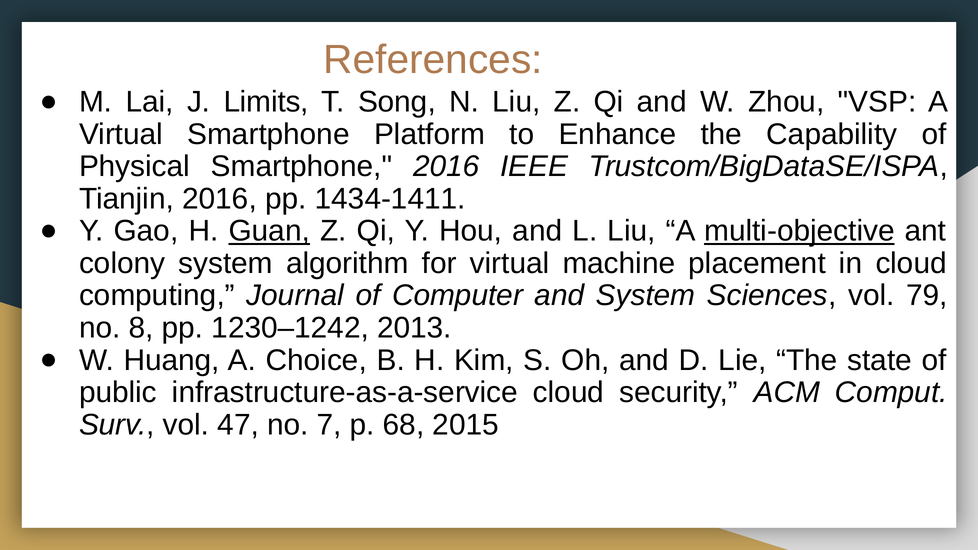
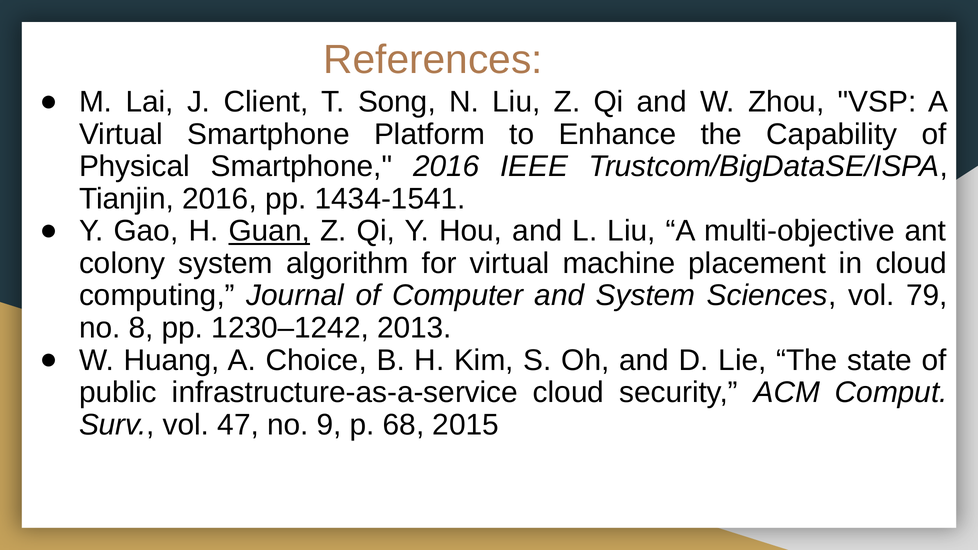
Limits: Limits -> Client
1434-1411: 1434-1411 -> 1434-1541
multi-objective underline: present -> none
7: 7 -> 9
